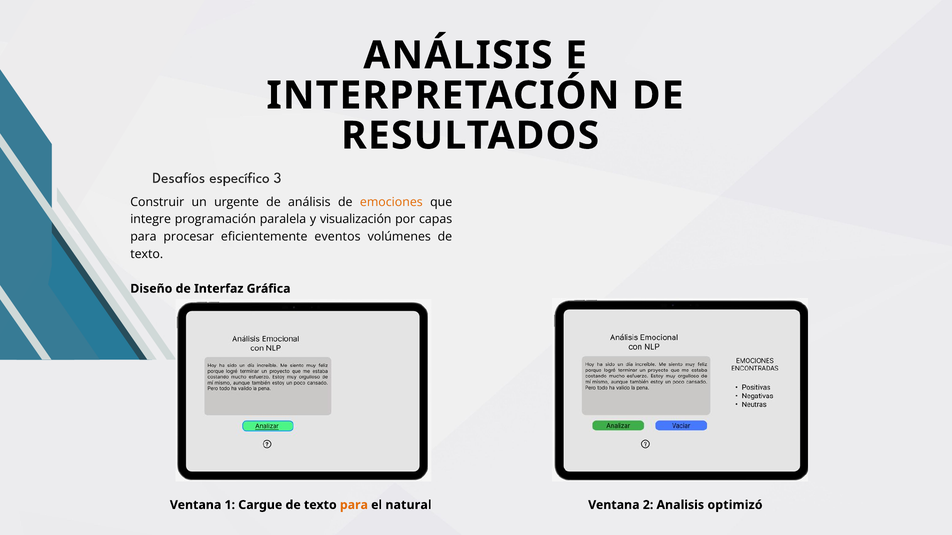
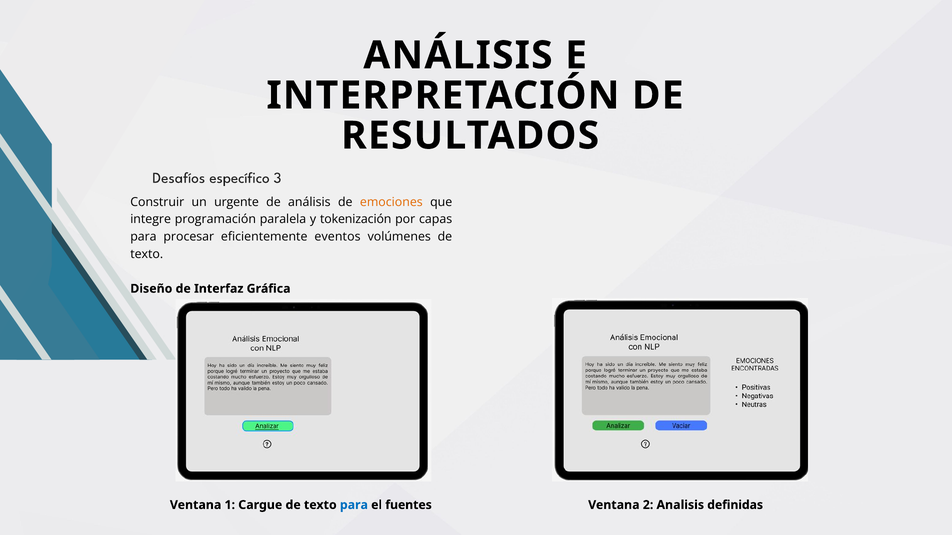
visualización: visualización -> tokenización
para at (354, 505) colour: orange -> blue
natural: natural -> fuentes
optimizó: optimizó -> definidas
